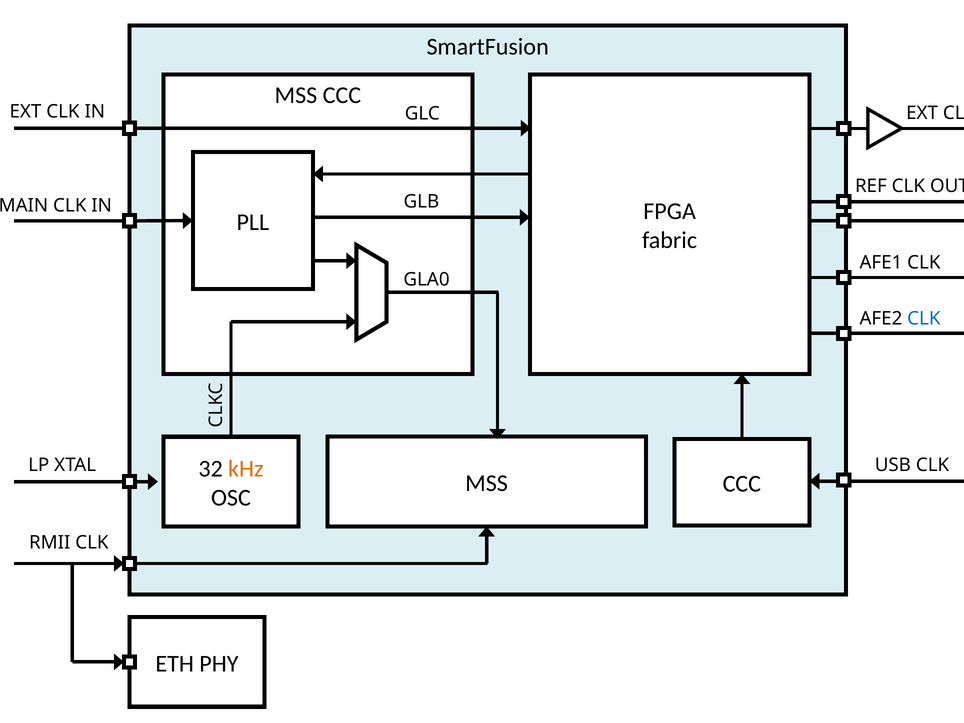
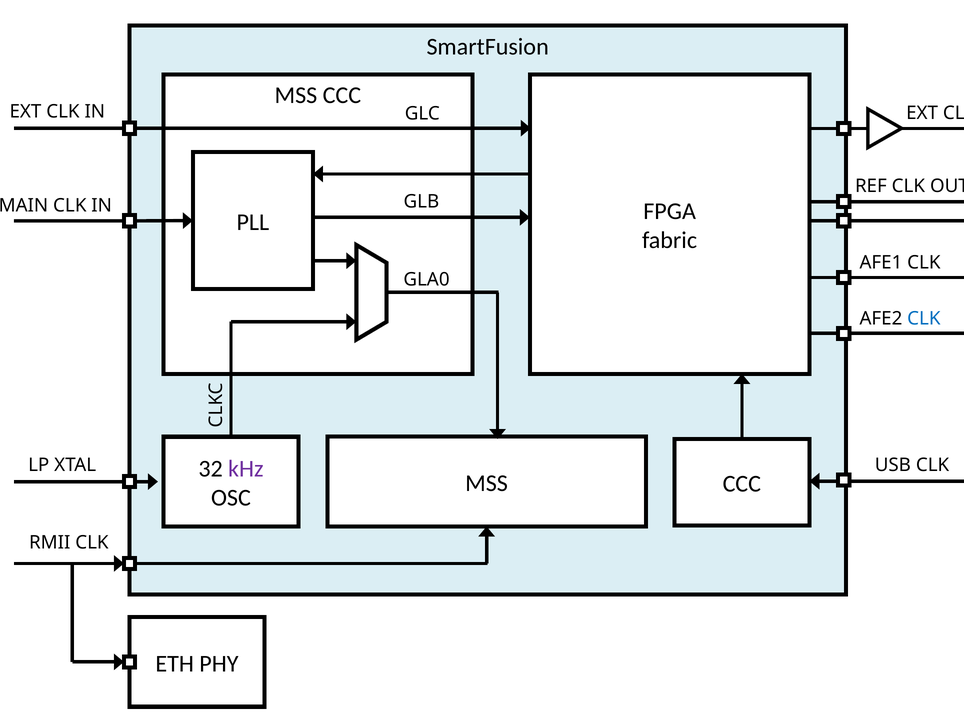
kHz colour: orange -> purple
